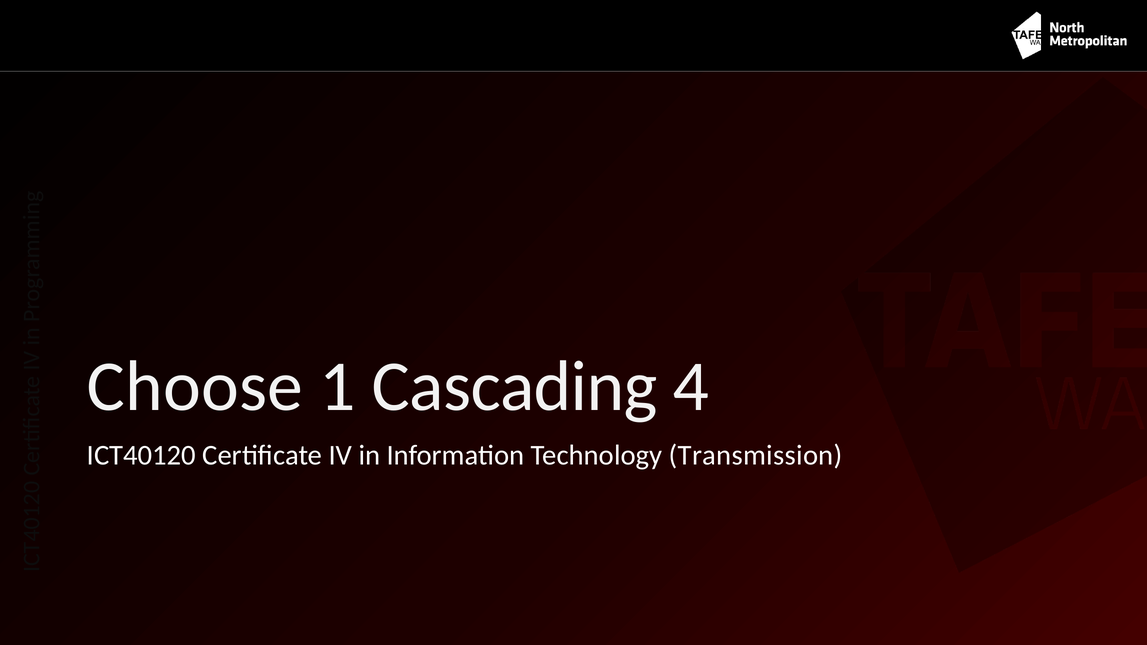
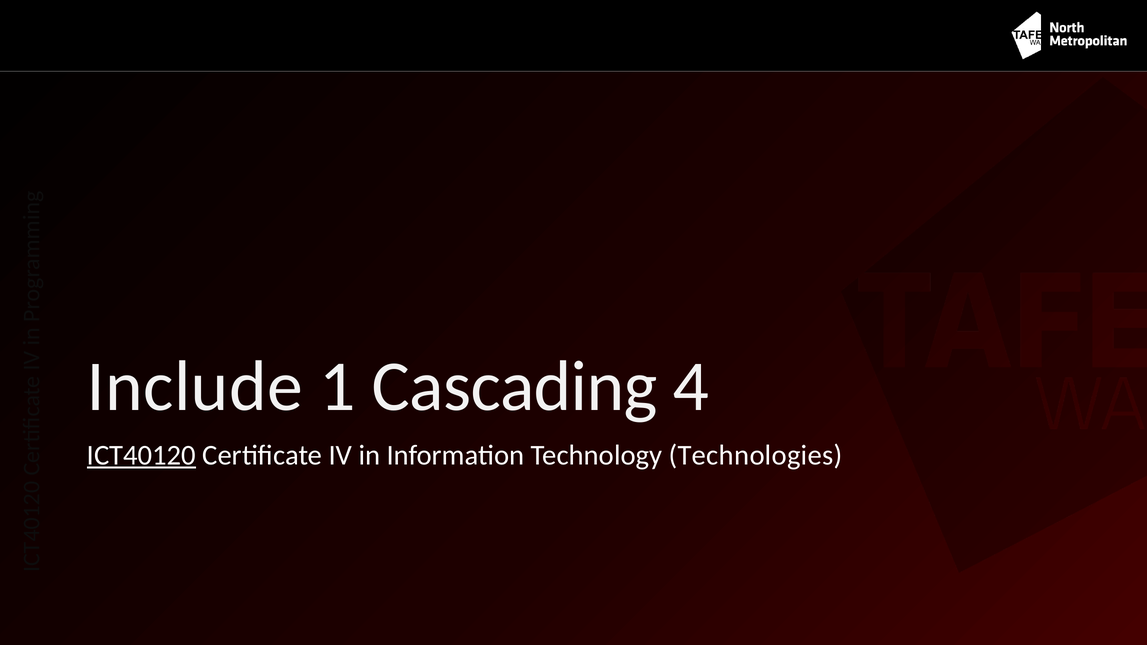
Choose: Choose -> Include
ICT40120 underline: none -> present
Transmission: Transmission -> Technologies
